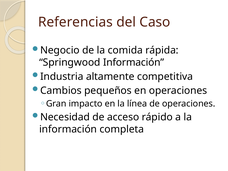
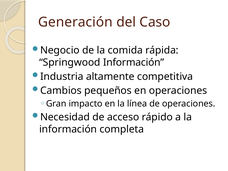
Referencias: Referencias -> Generación
